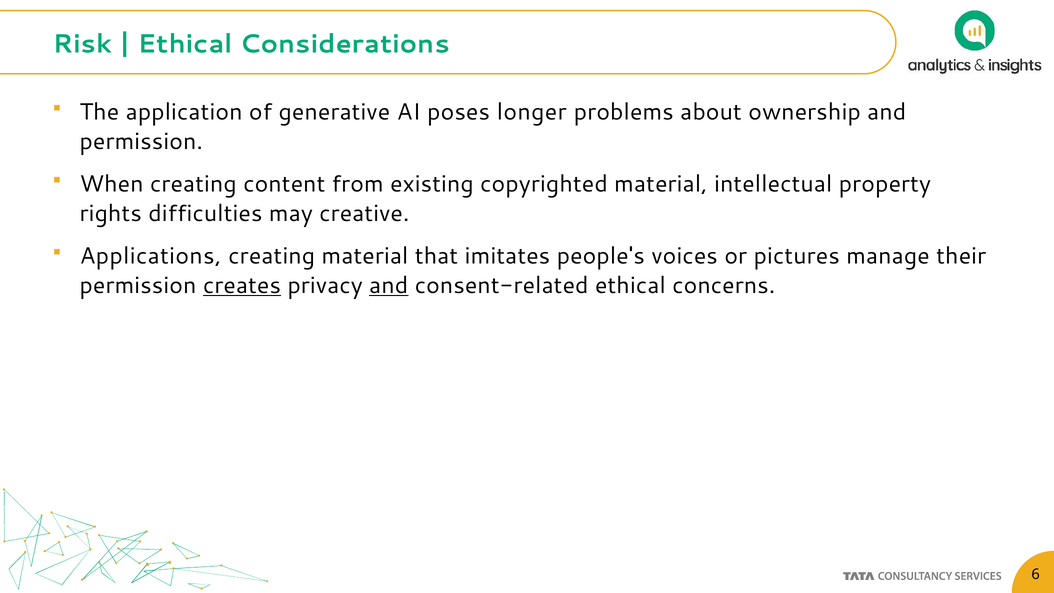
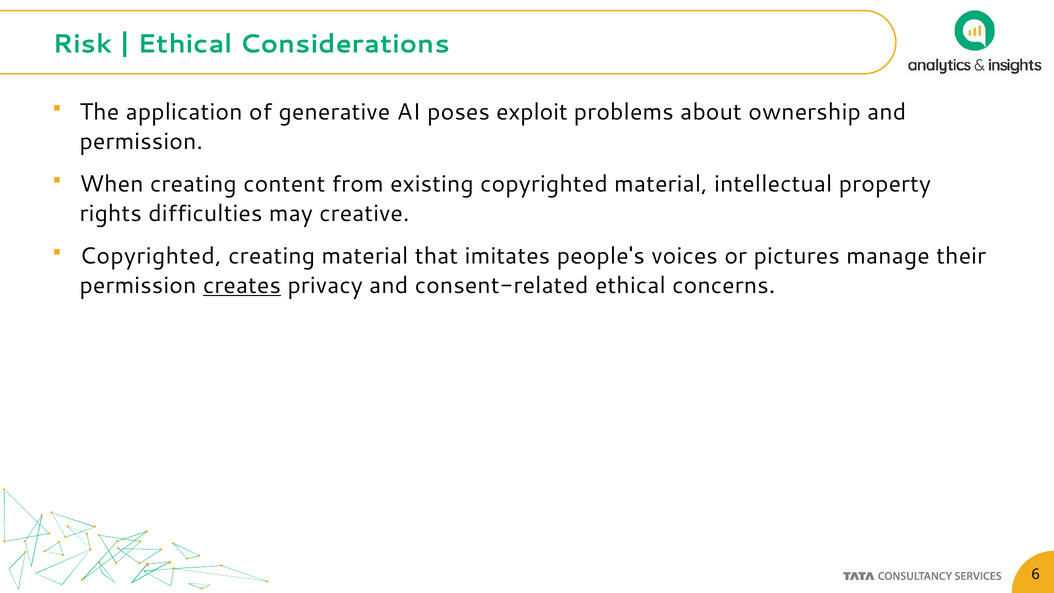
longer: longer -> exploit
Applications at (151, 256): Applications -> Copyrighted
and at (389, 286) underline: present -> none
